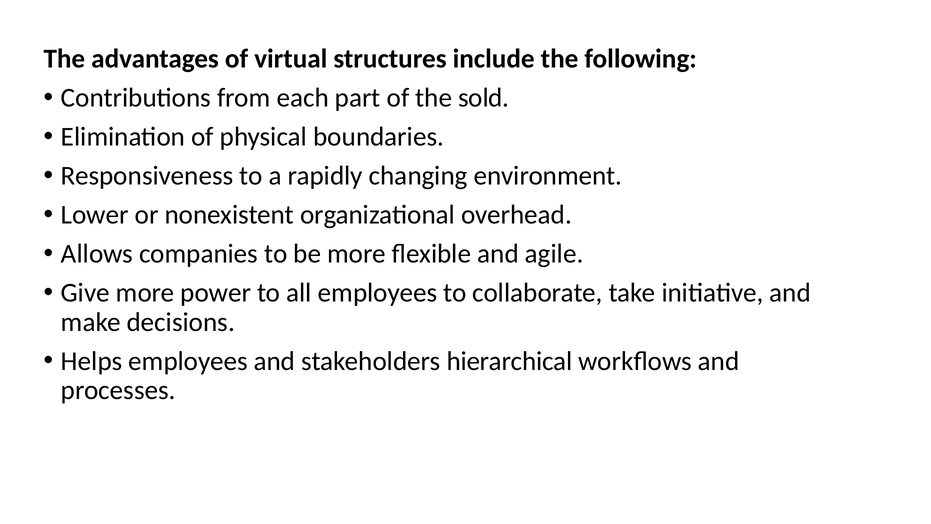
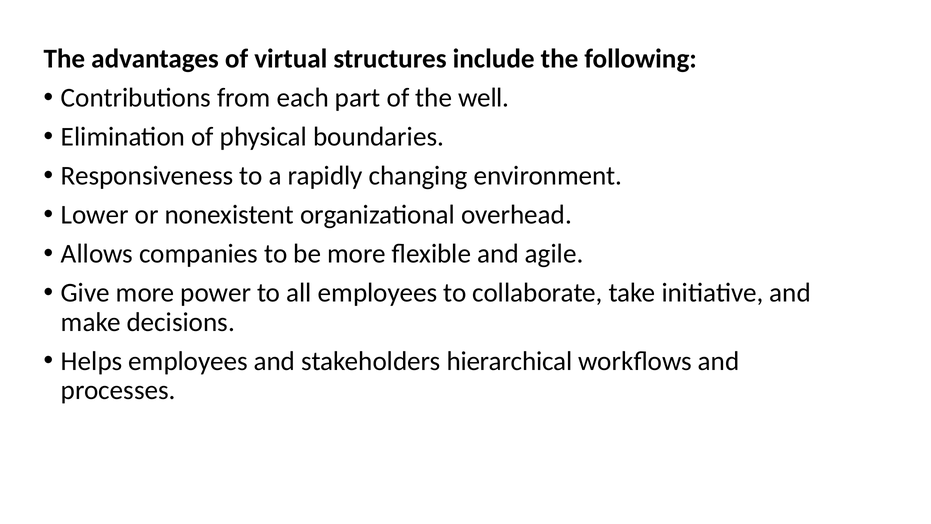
sold: sold -> well
